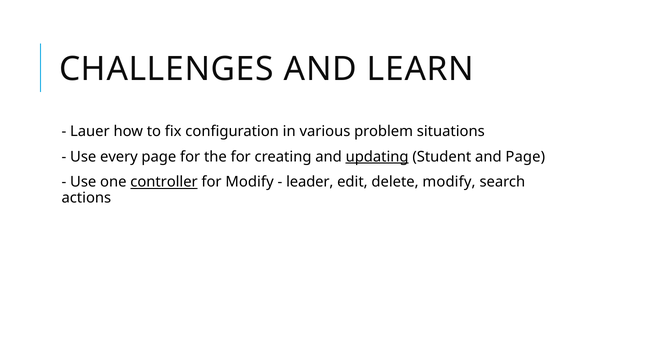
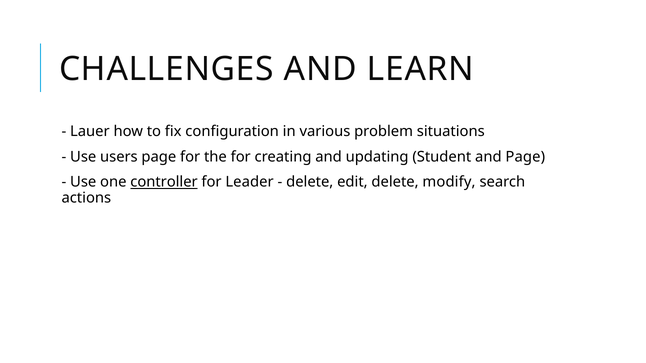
every: every -> users
updating underline: present -> none
for Modify: Modify -> Leader
leader at (310, 182): leader -> delete
